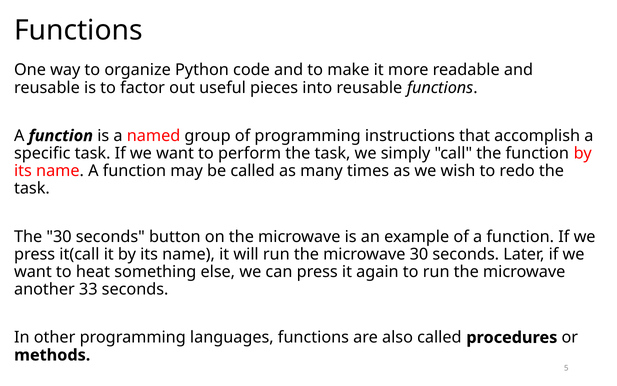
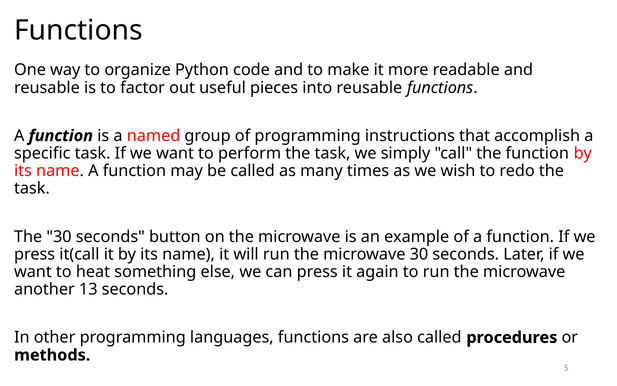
33: 33 -> 13
